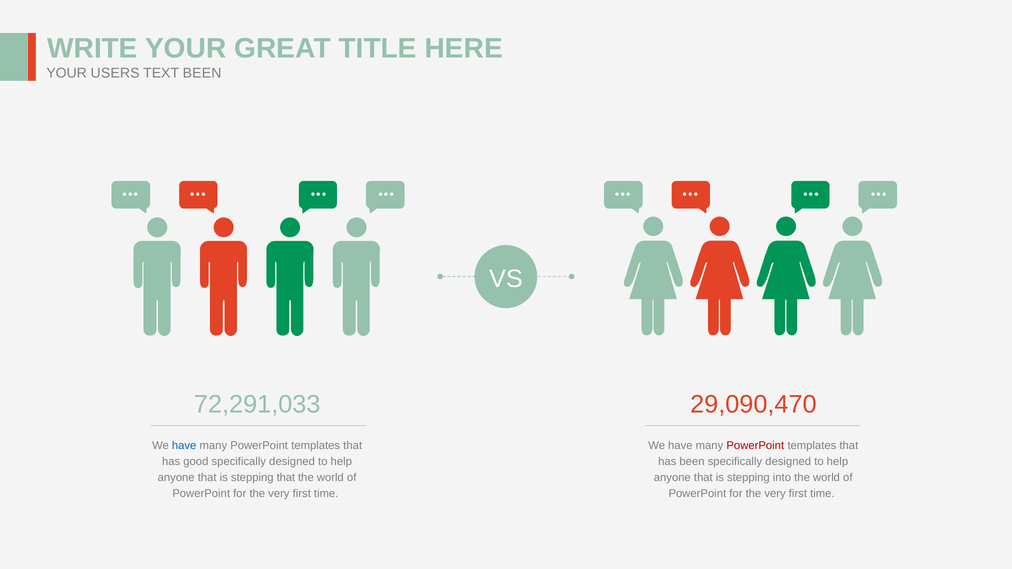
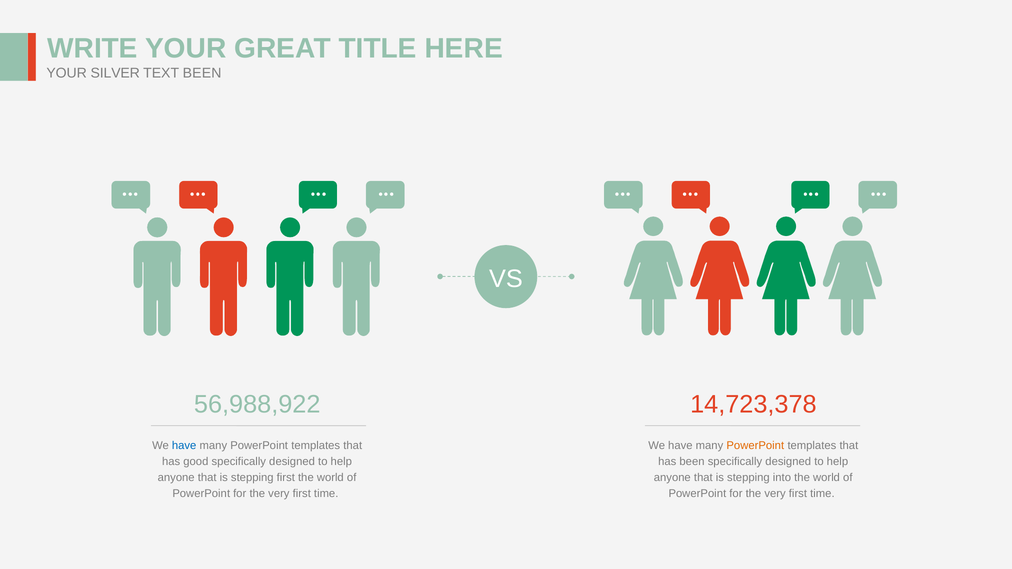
USERS: USERS -> SILVER
72,291,033: 72,291,033 -> 56,988,922
29,090,470: 29,090,470 -> 14,723,378
PowerPoint at (755, 445) colour: red -> orange
stepping that: that -> first
